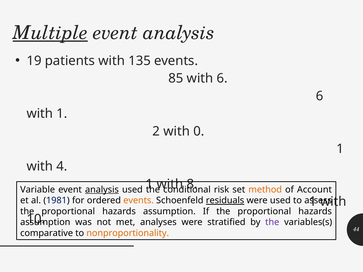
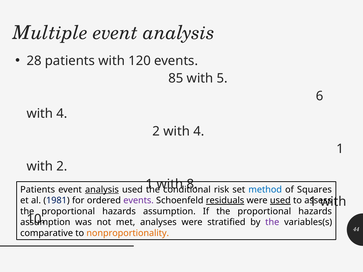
Multiple underline: present -> none
19: 19 -> 28
135: 135 -> 120
with 6: 6 -> 5
1 at (62, 114): 1 -> 4
2 with 0: 0 -> 4
with 4: 4 -> 2
Variable at (38, 190): Variable -> Patients
method colour: orange -> blue
Account: Account -> Squares
events at (139, 201) colour: orange -> purple
used at (280, 201) underline: none -> present
